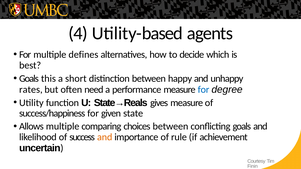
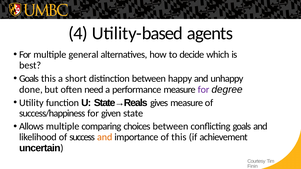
defines: defines -> general
rates: rates -> done
for at (204, 90) colour: blue -> purple
of rule: rule -> this
